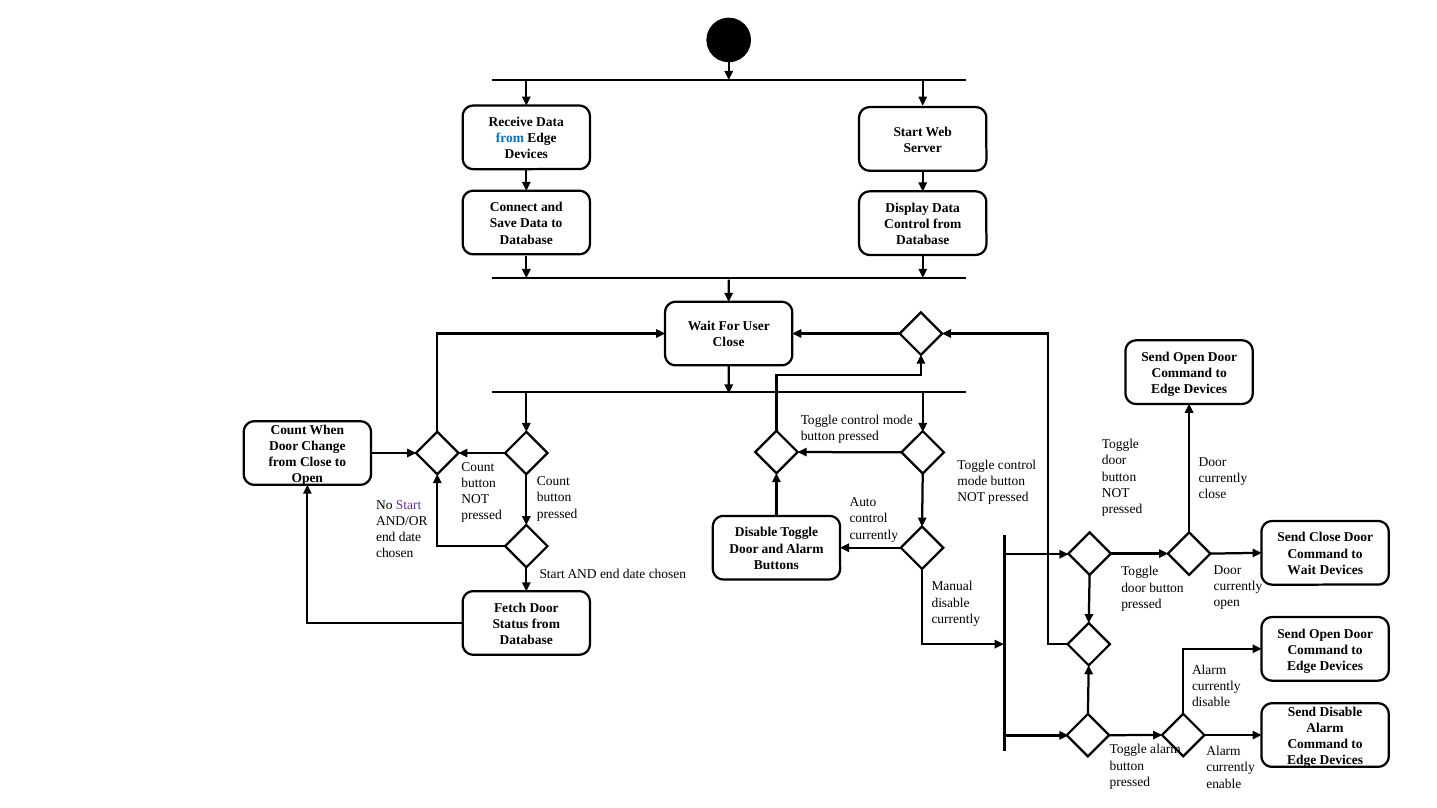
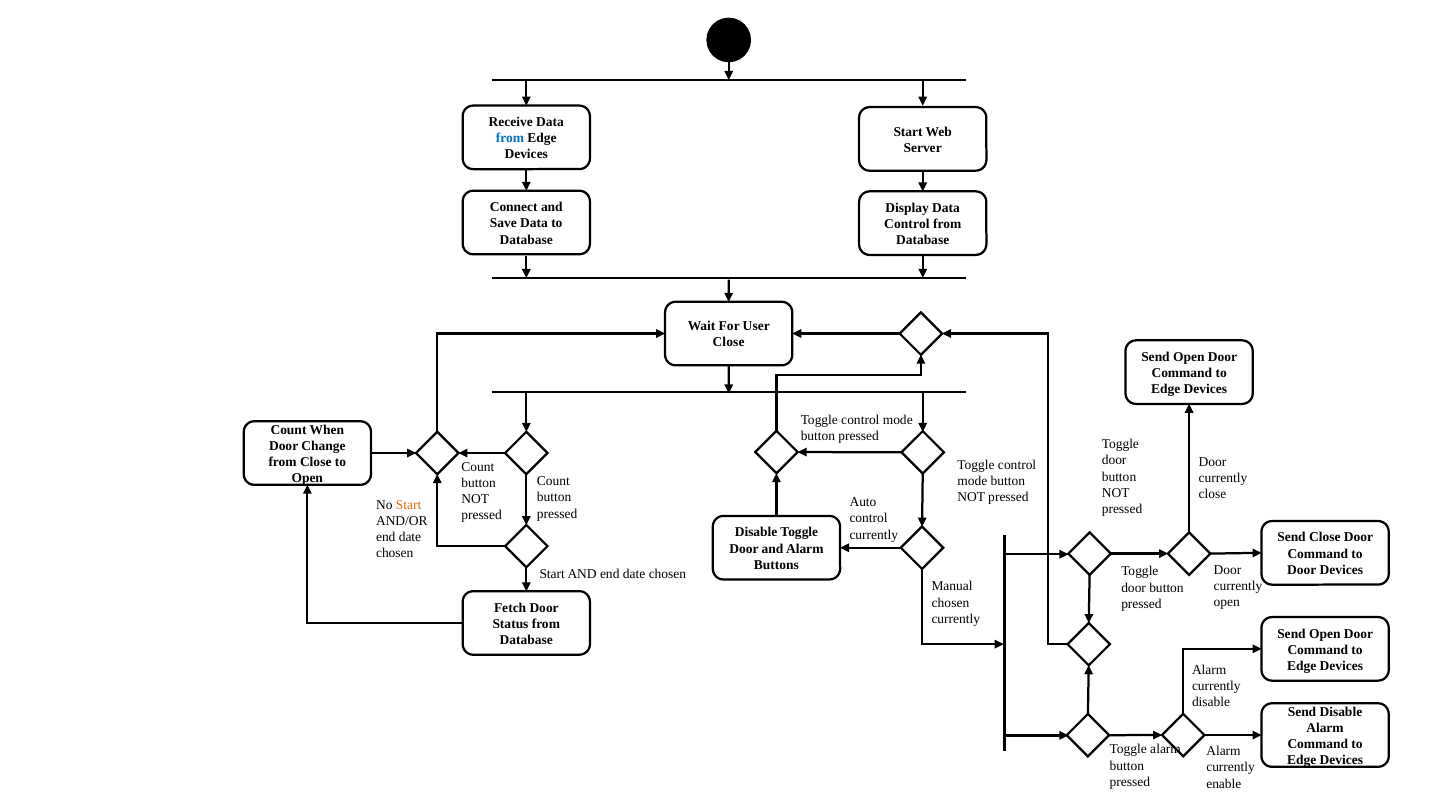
Start at (409, 505) colour: purple -> orange
Wait at (1302, 570): Wait -> Door
disable at (951, 603): disable -> chosen
